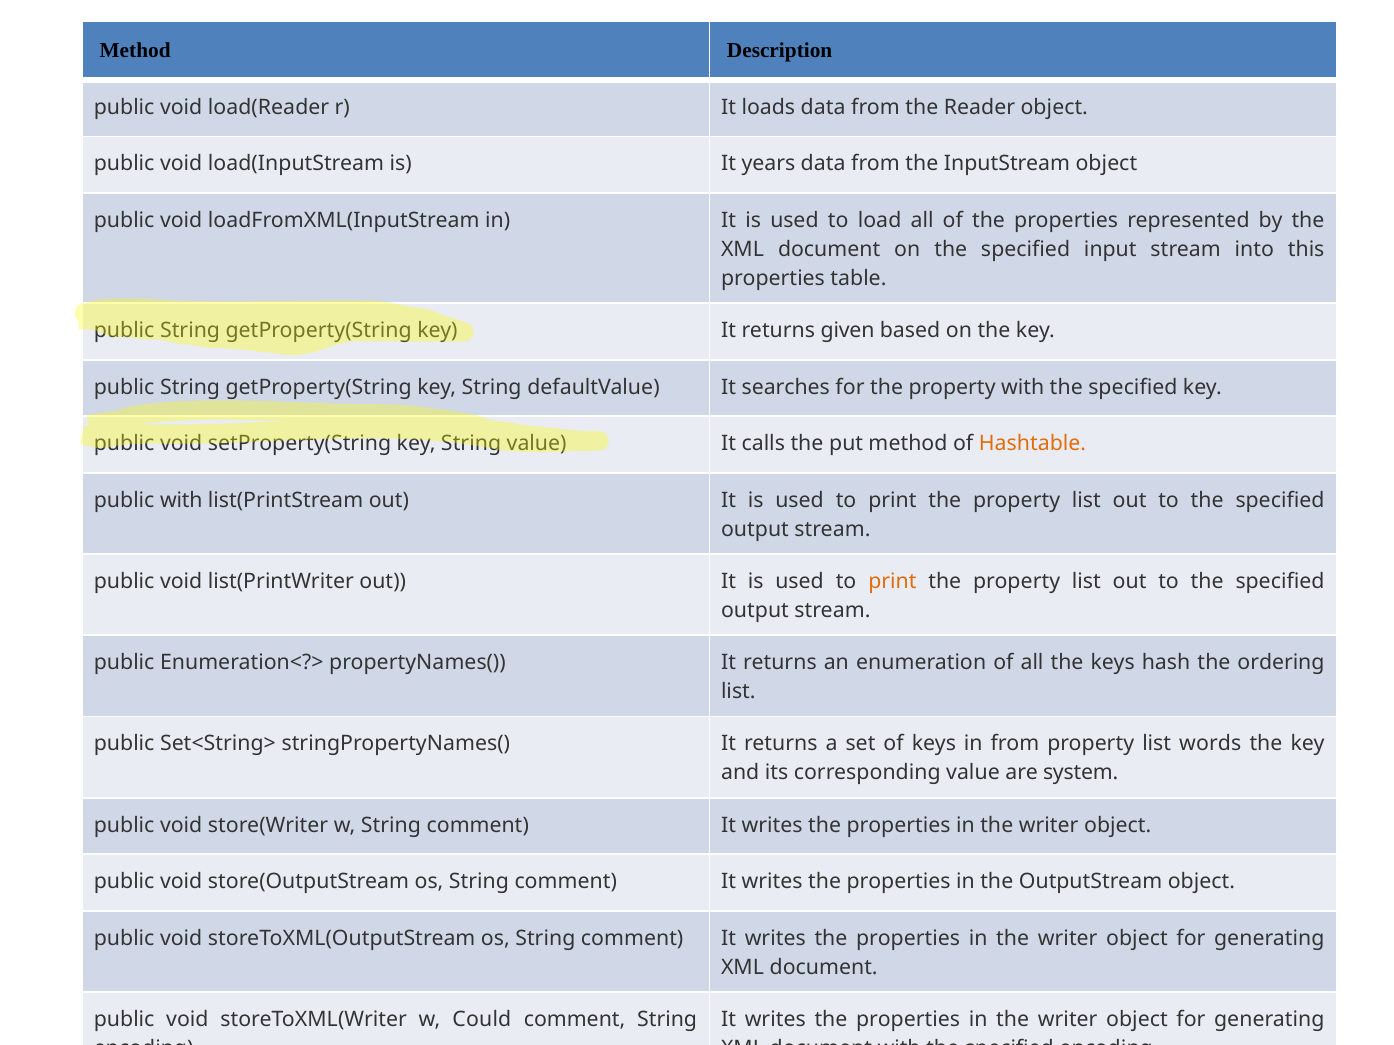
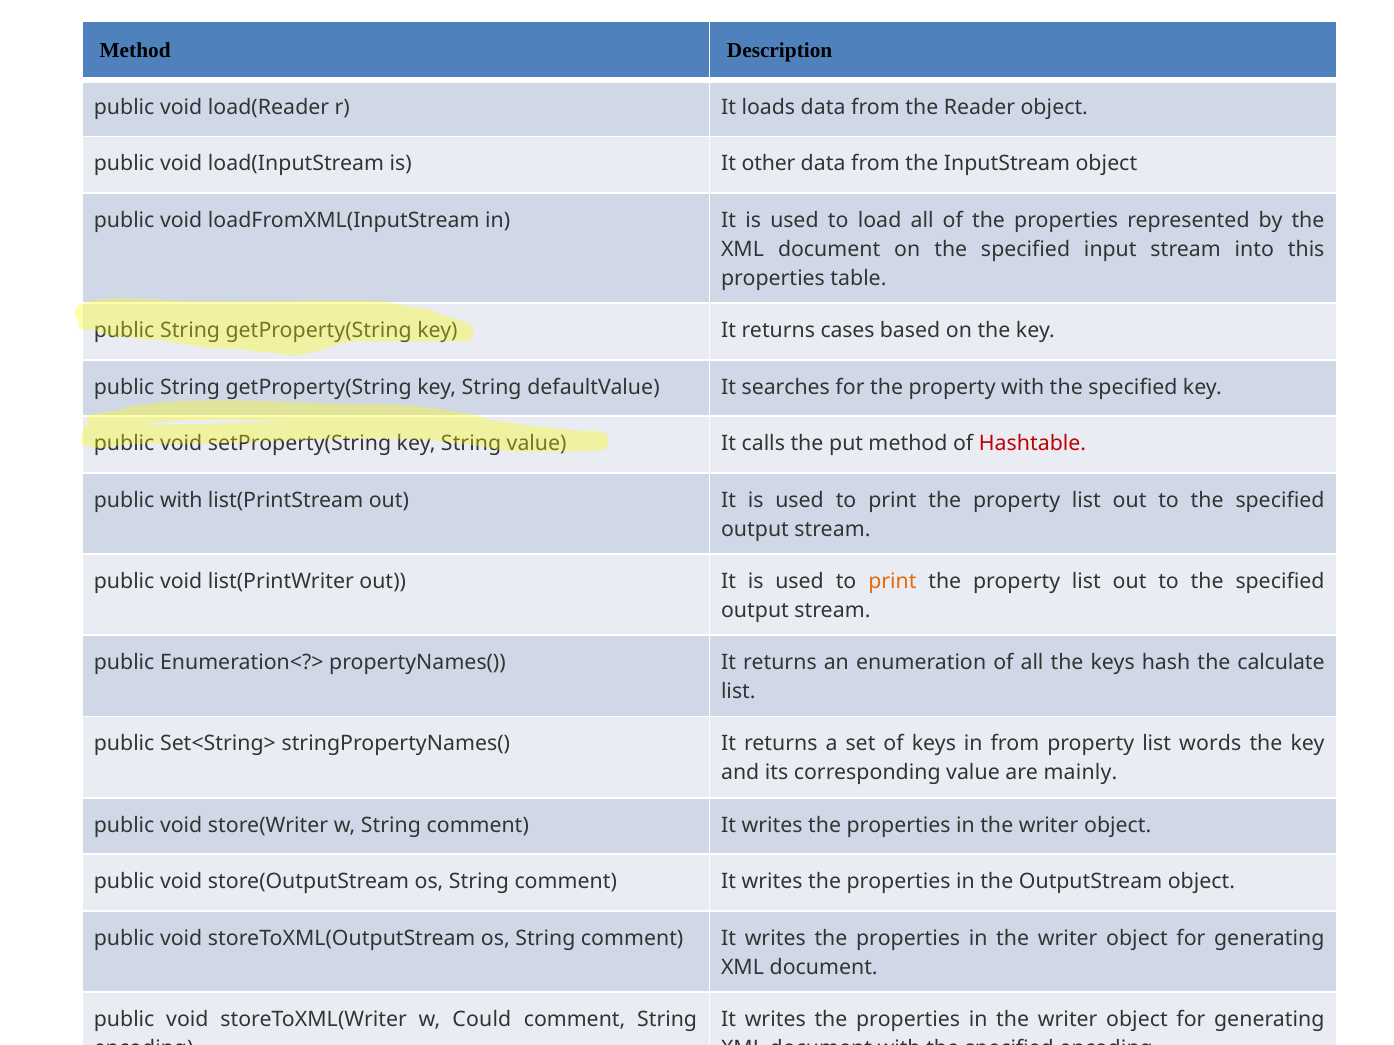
years: years -> other
given: given -> cases
Hashtable colour: orange -> red
ordering: ordering -> calculate
system: system -> mainly
